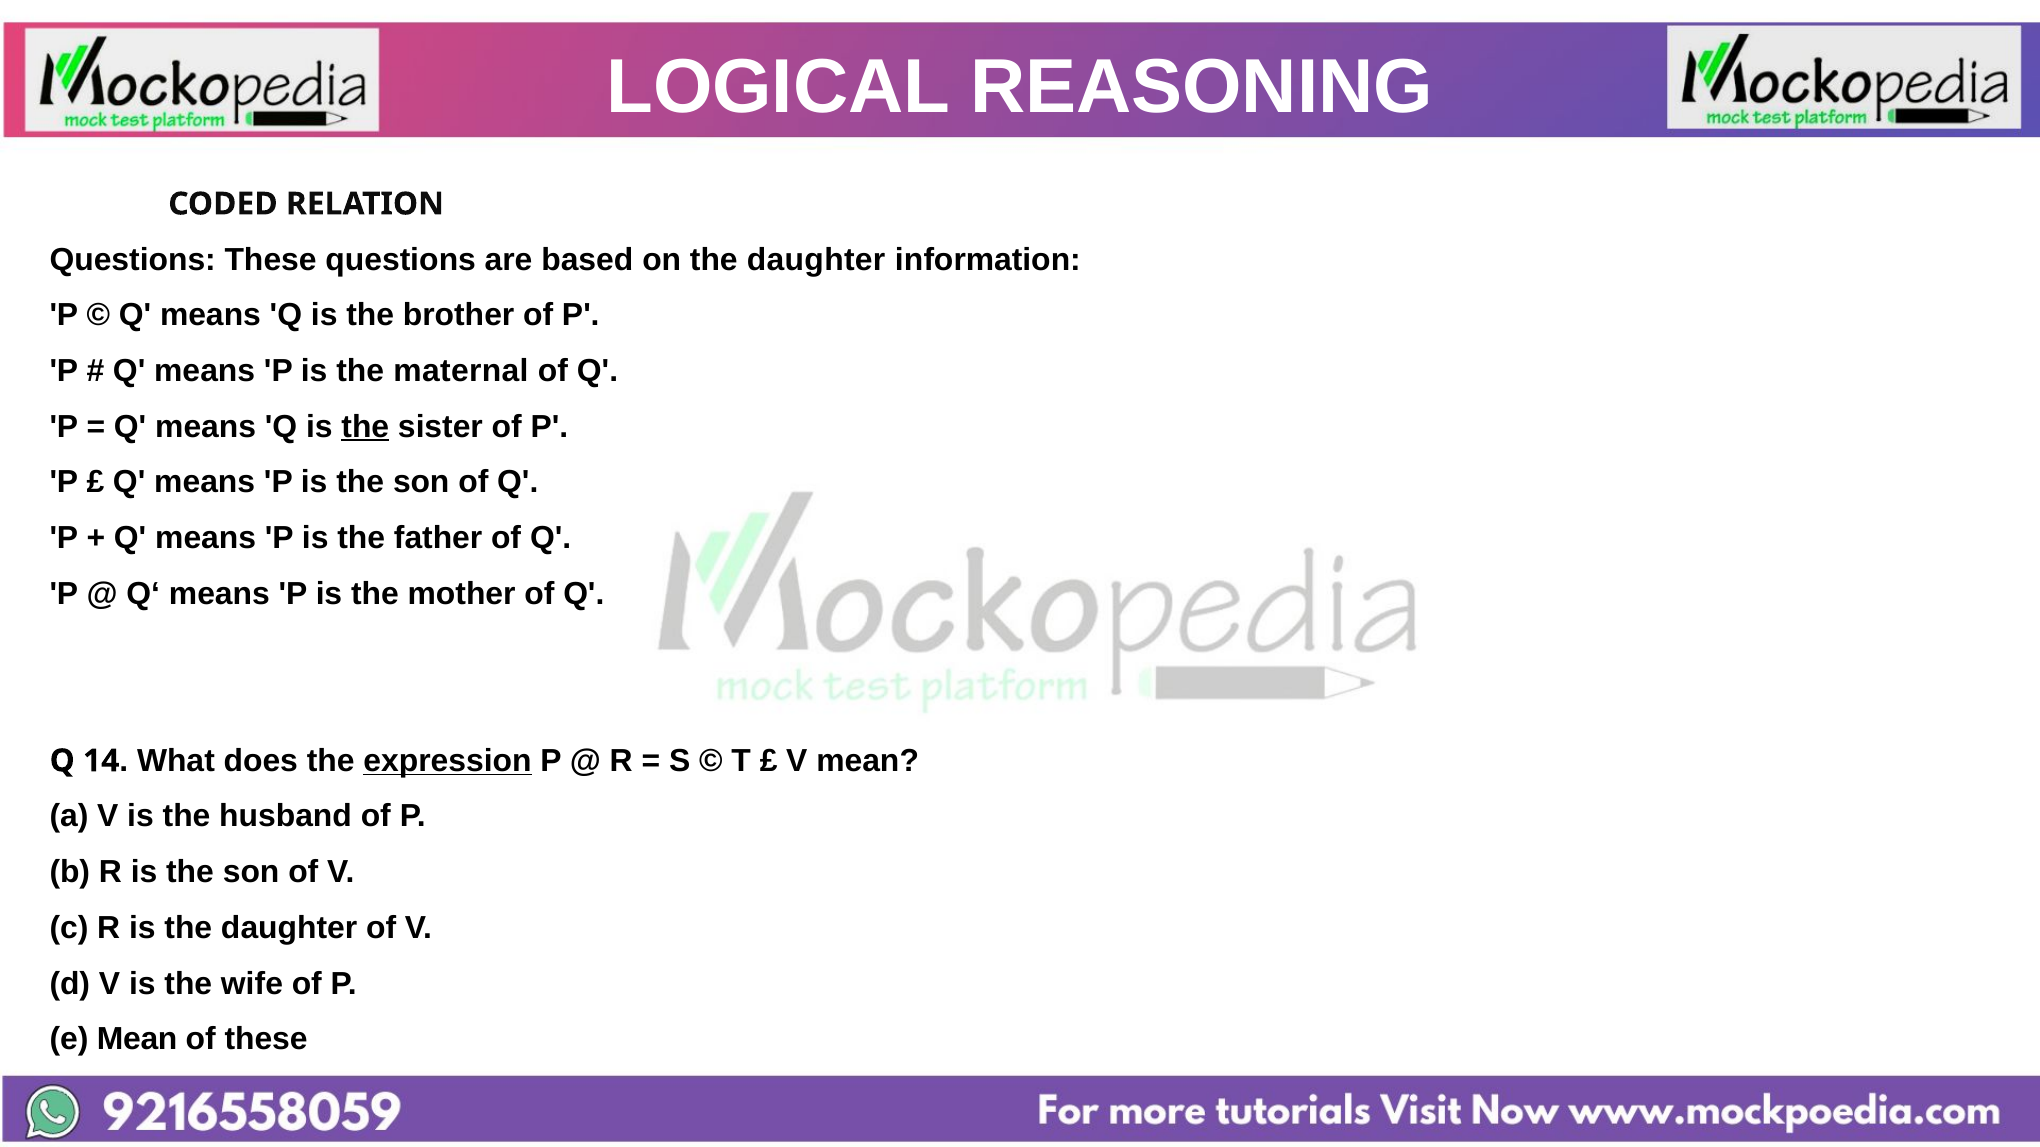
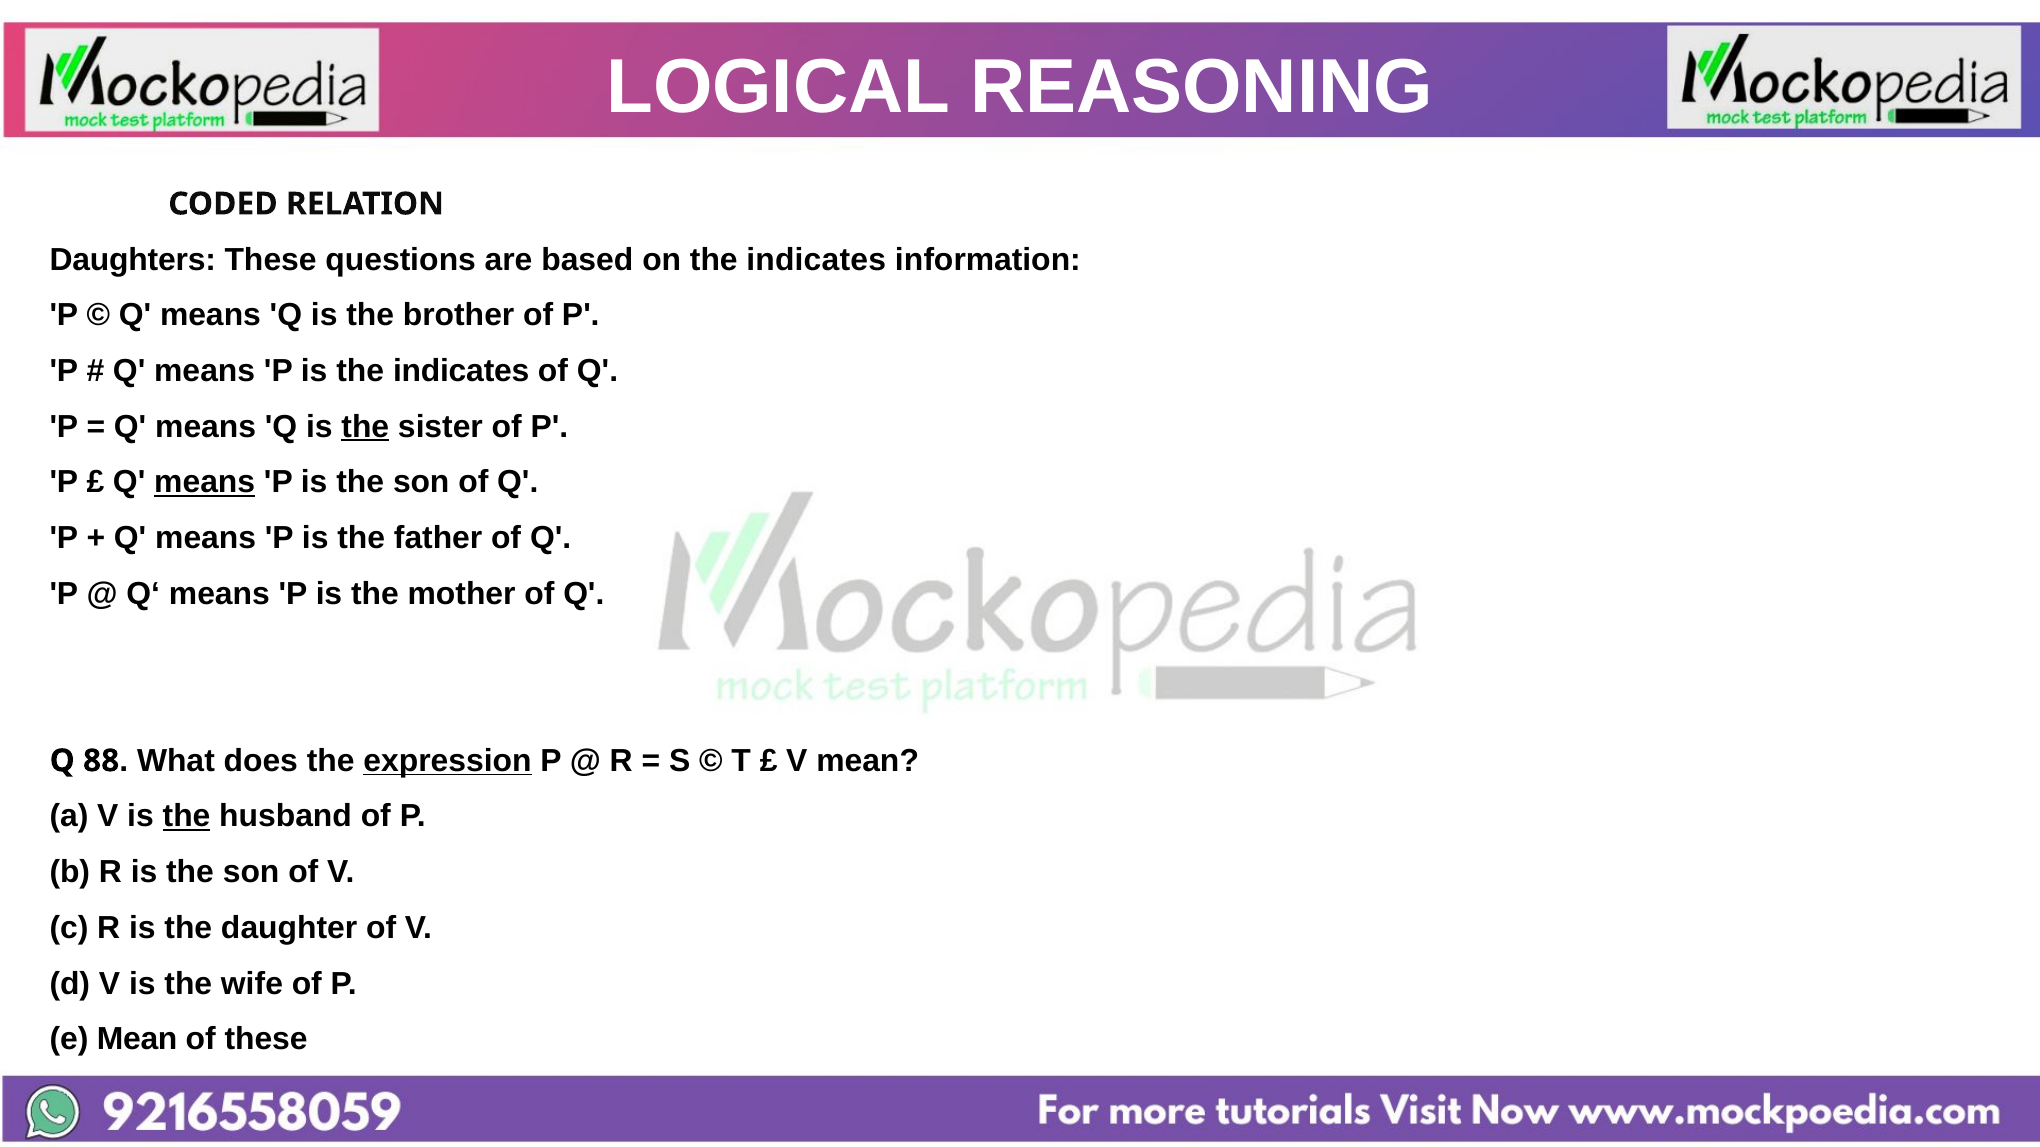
Questions at (133, 260): Questions -> Daughters
on the daughter: daughter -> indicates
is the maternal: maternal -> indicates
means at (205, 483) underline: none -> present
14: 14 -> 88
the at (187, 817) underline: none -> present
